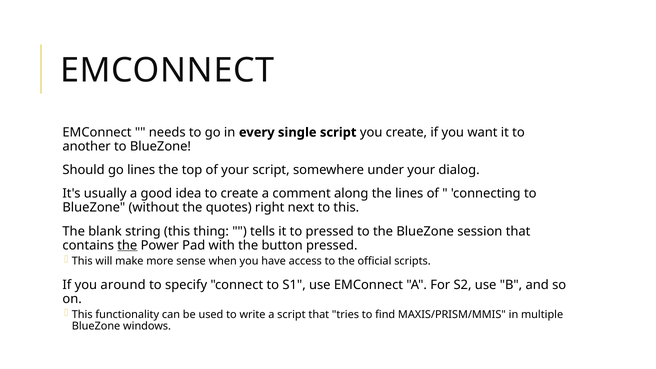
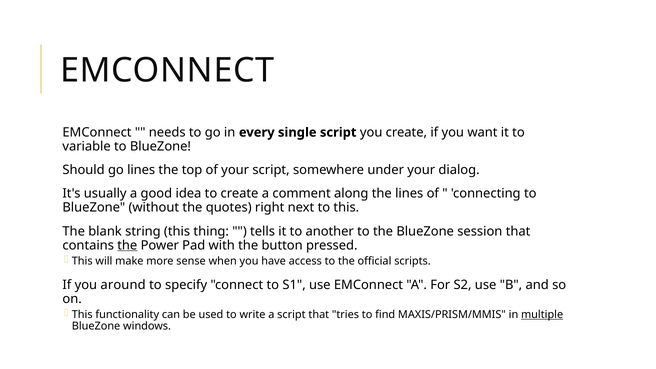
another: another -> variable
to pressed: pressed -> another
multiple underline: none -> present
